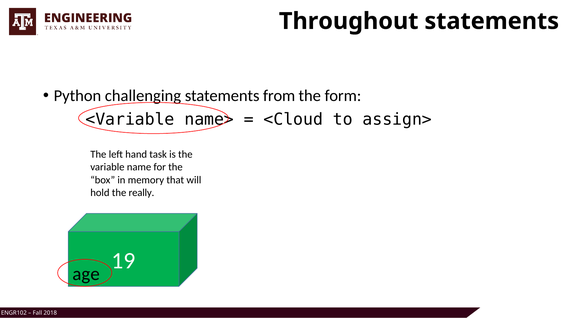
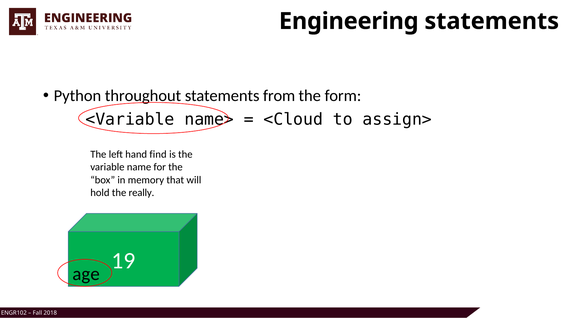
Throughout: Throughout -> Engineering
challenging: challenging -> throughout
task: task -> find
